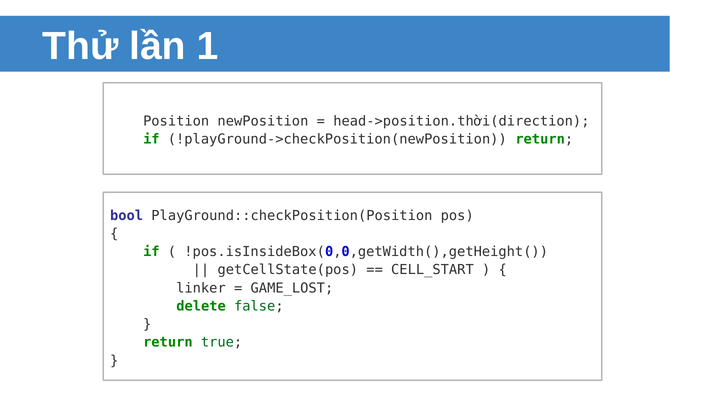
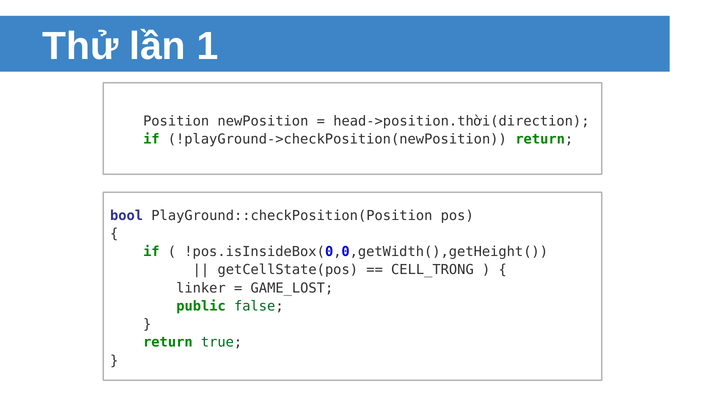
CELL_START: CELL_START -> CELL_TRONG
delete: delete -> public
